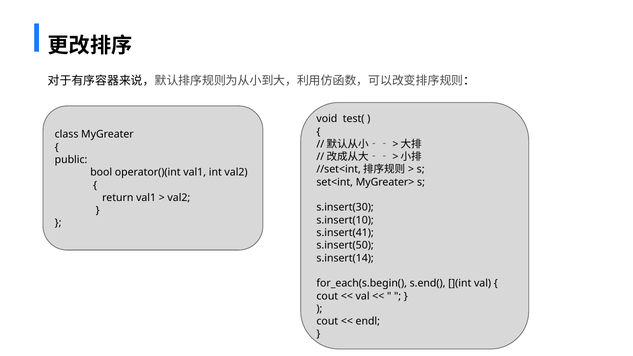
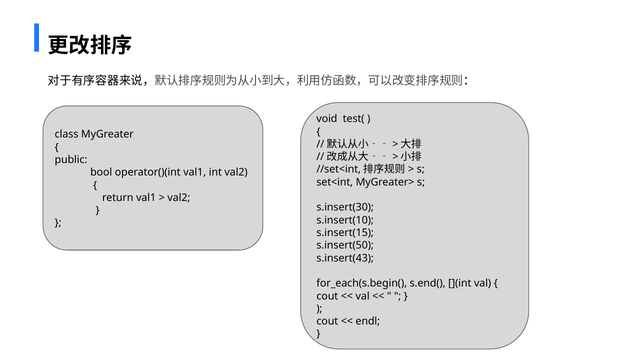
s.insert(41: s.insert(41 -> s.insert(15
s.insert(14: s.insert(14 -> s.insert(43
